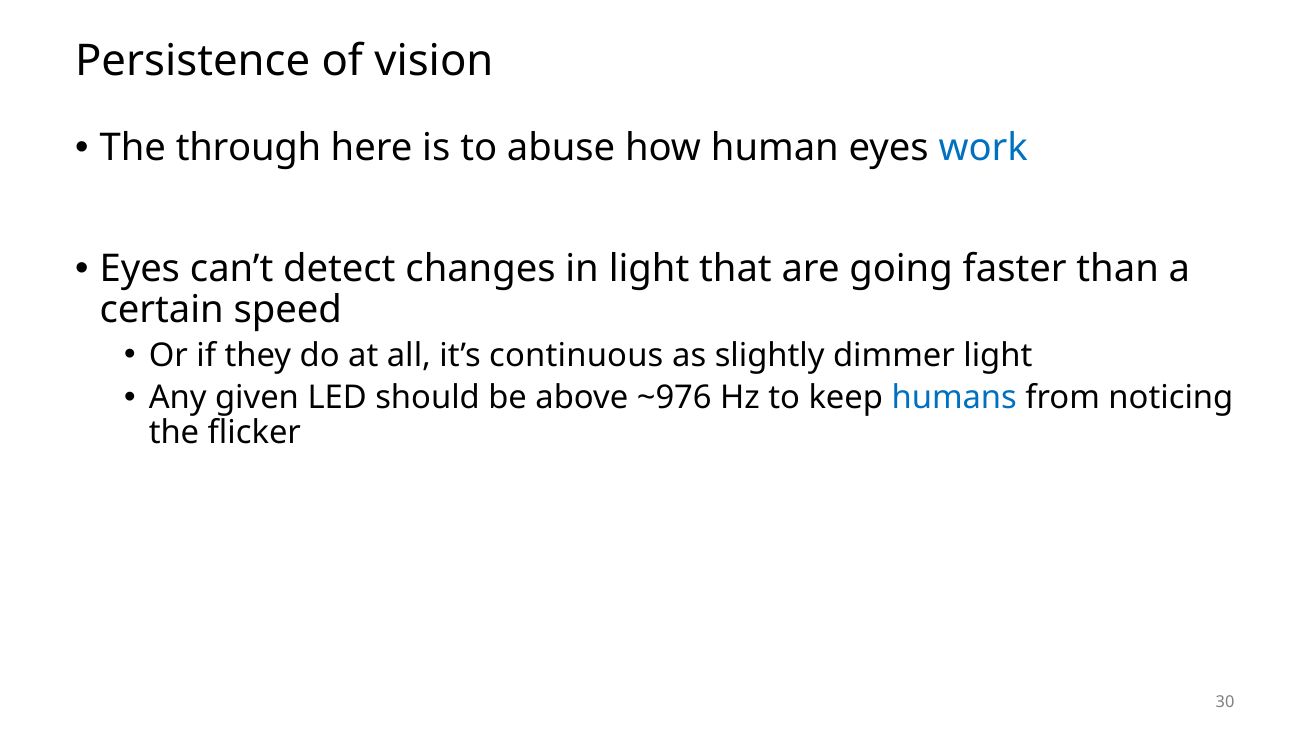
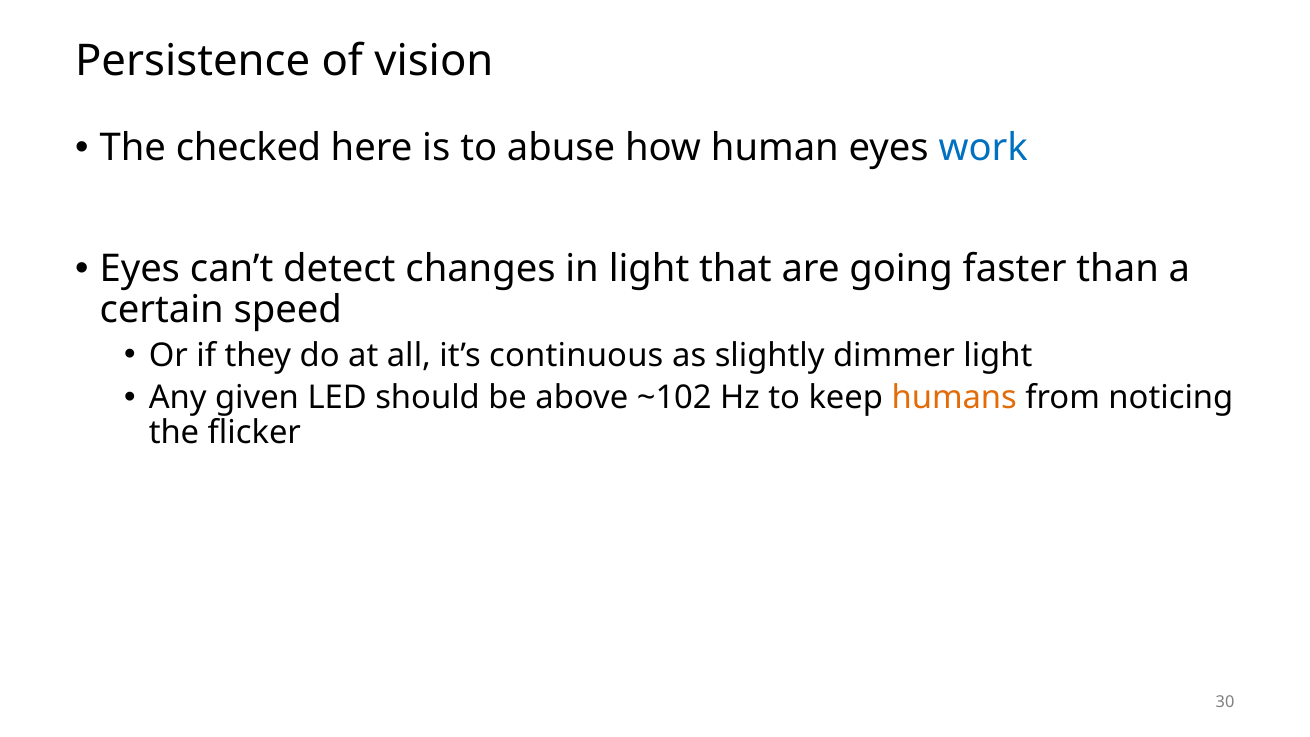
through: through -> checked
~976: ~976 -> ~102
humans colour: blue -> orange
